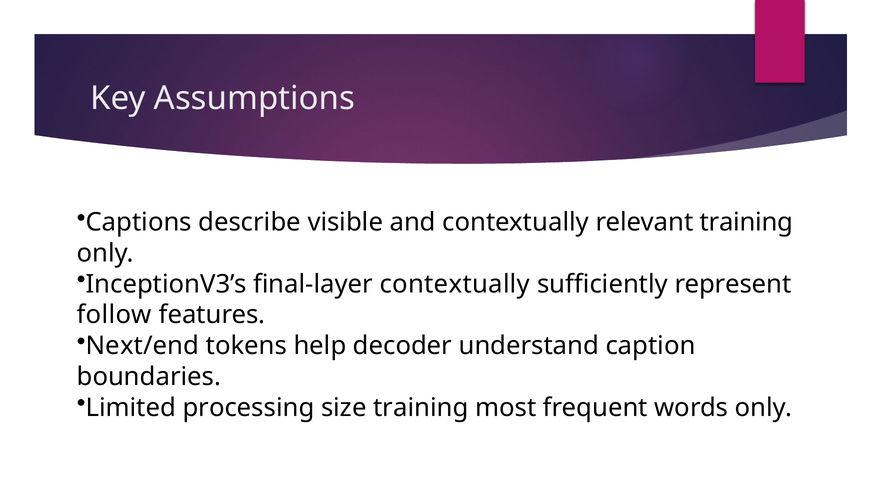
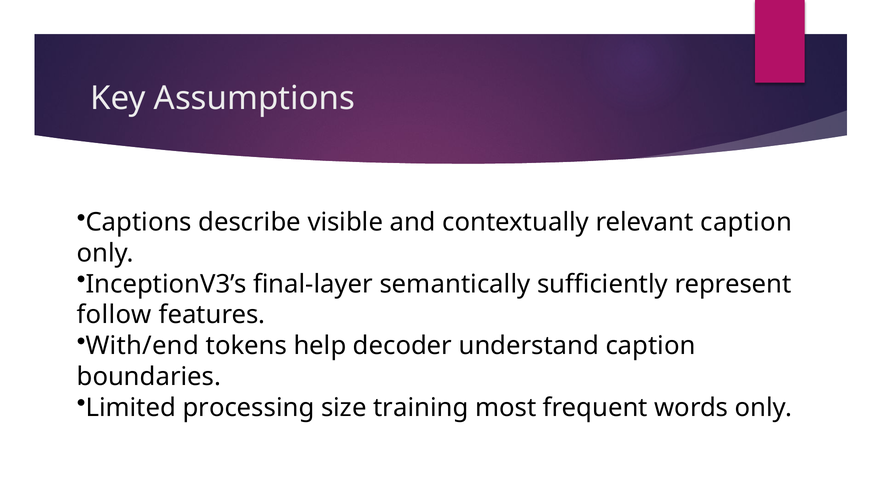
relevant training: training -> caption
final-layer contextually: contextually -> semantically
Next/end: Next/end -> With/end
